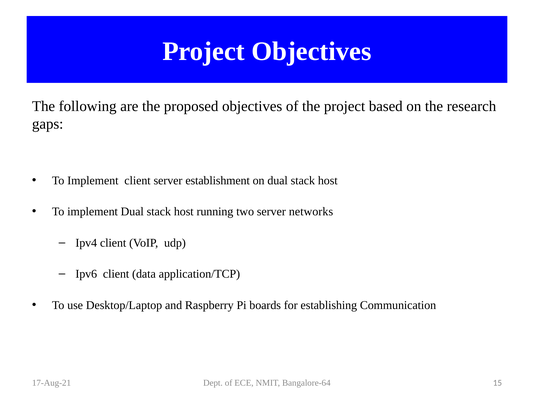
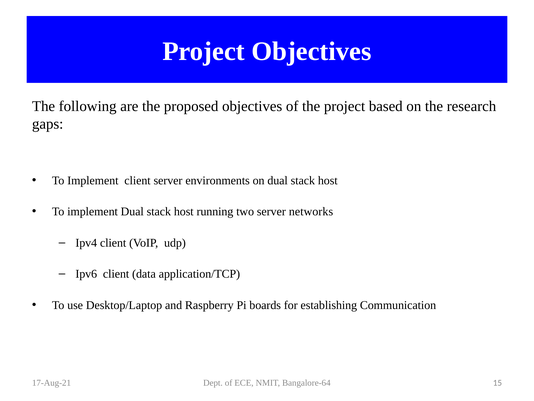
establishment: establishment -> environments
